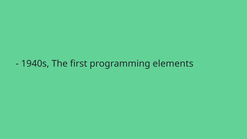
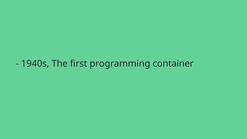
elements: elements -> container
